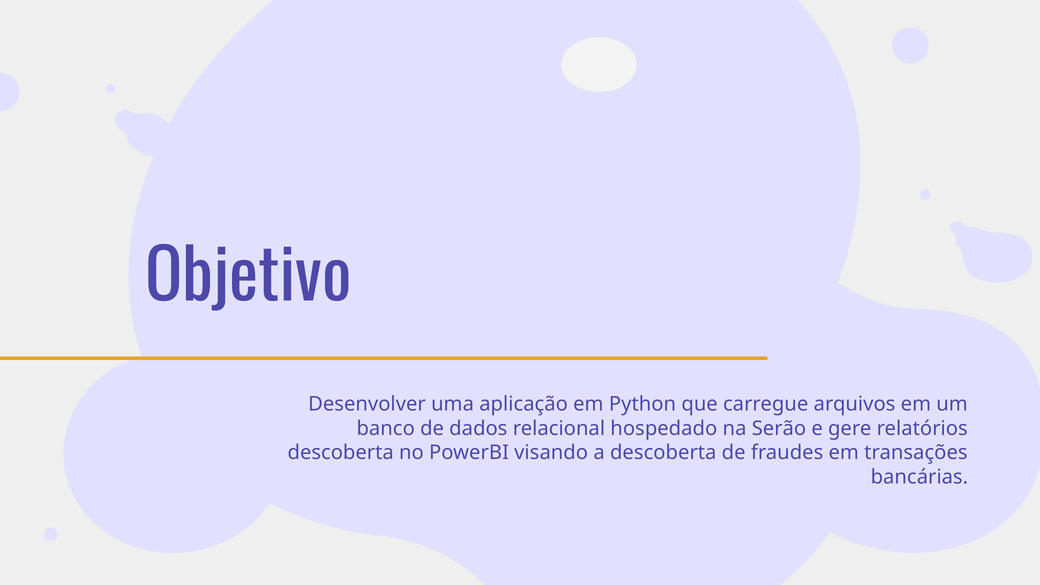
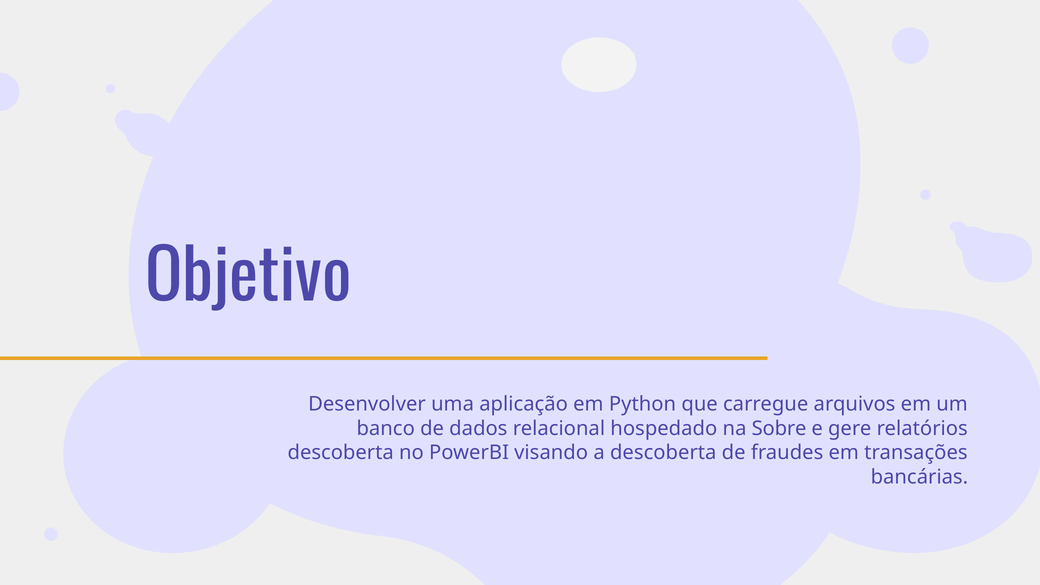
Serão: Serão -> Sobre
